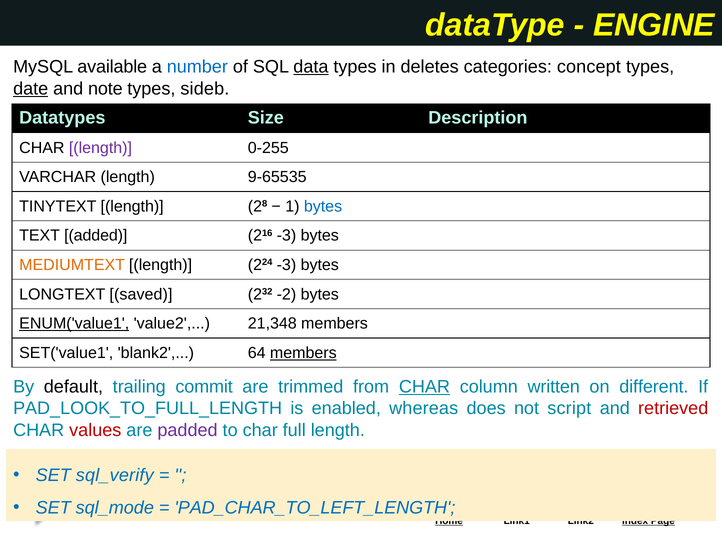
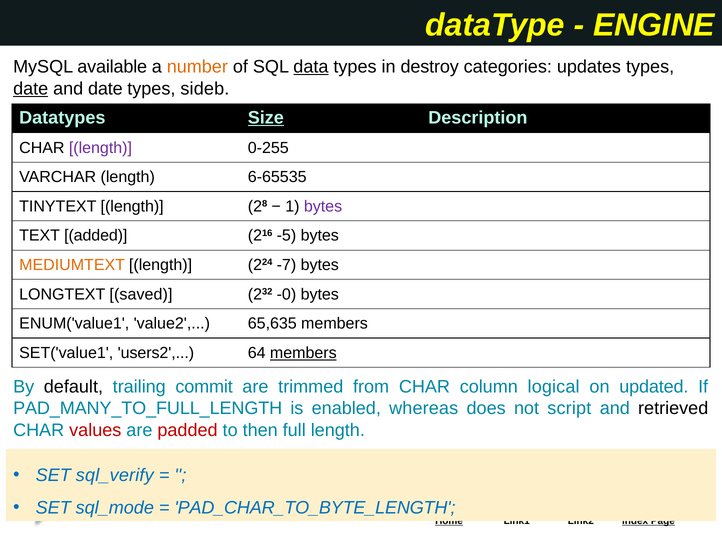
number colour: blue -> orange
deletes: deletes -> destroy
concept: concept -> updates
and note: note -> date
Size underline: none -> present
9-65535: 9-65535 -> 6-65535
bytes at (323, 206) colour: blue -> purple
216 -3: -3 -> -5
224 -3: -3 -> -7
-2: -2 -> -0
ENUM('value1 underline: present -> none
21,348: 21,348 -> 65,635
blank2: blank2 -> users2
CHAR at (424, 386) underline: present -> none
written: written -> logical
different: different -> updated
PAD_LOOK_TO_FULL_LENGTH: PAD_LOOK_TO_FULL_LENGTH -> PAD_MANY_TO_FULL_LENGTH
retrieved colour: red -> black
padded colour: purple -> red
to char: char -> then
PAD_CHAR_TO_LEFT_LENGTH: PAD_CHAR_TO_LEFT_LENGTH -> PAD_CHAR_TO_BYTE_LENGTH
